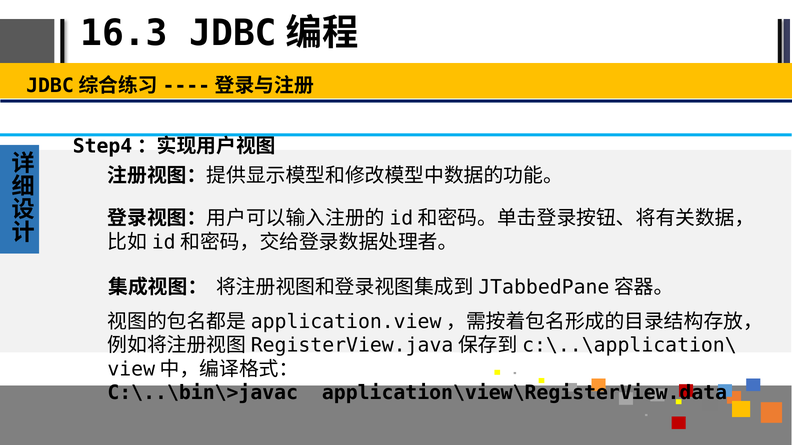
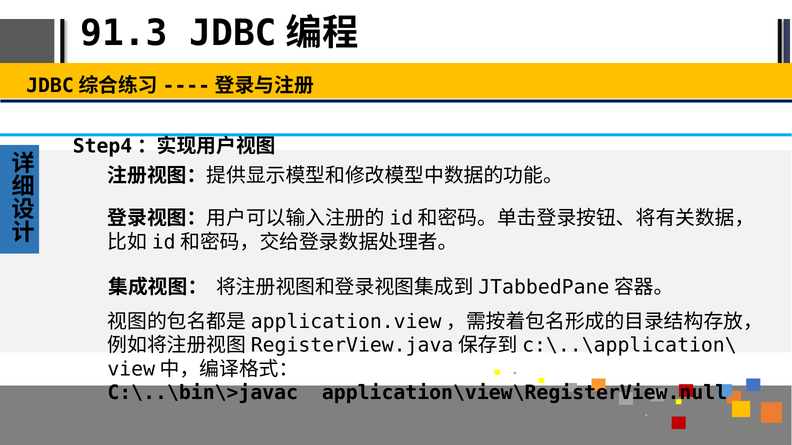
16.3: 16.3 -> 91.3
application\view\RegisterView.data: application\view\RegisterView.data -> application\view\RegisterView.null
